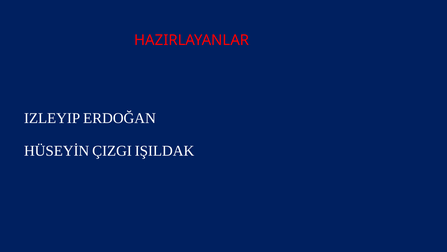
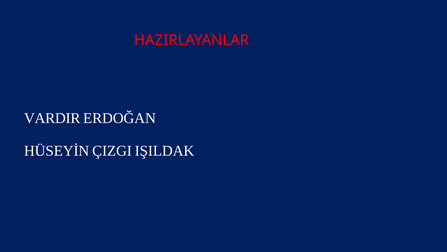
IZLEYIP: IZLEYIP -> VARDIR
